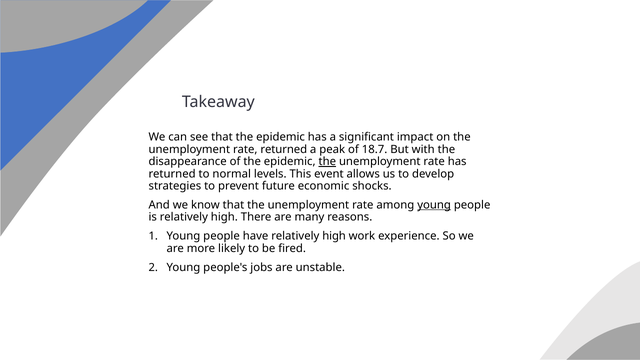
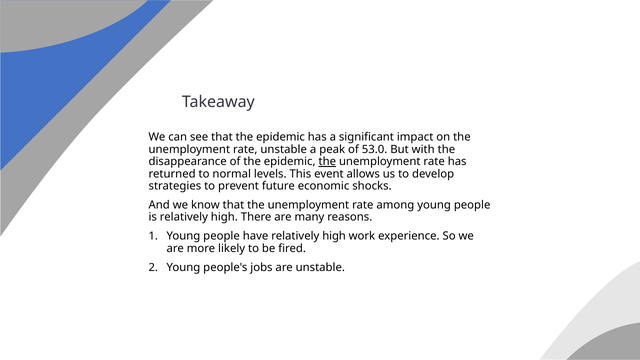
rate returned: returned -> unstable
18.7: 18.7 -> 53.0
young at (434, 205) underline: present -> none
